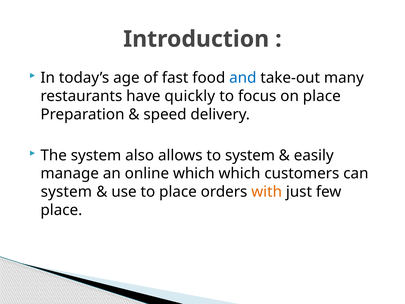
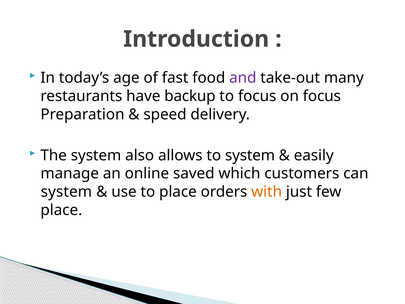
and colour: blue -> purple
quickly: quickly -> backup
on place: place -> focus
online which: which -> saved
